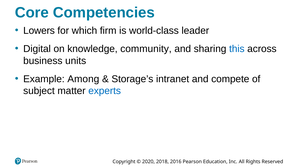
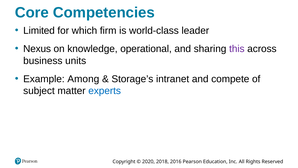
Lowers: Lowers -> Limited
Digital: Digital -> Nexus
community: community -> operational
this colour: blue -> purple
